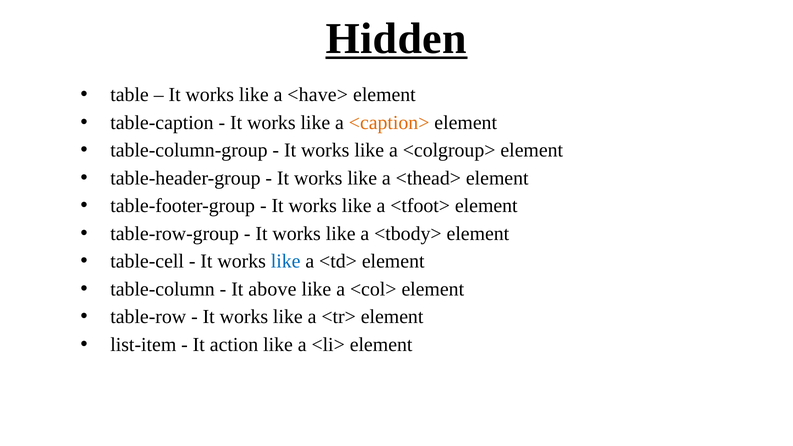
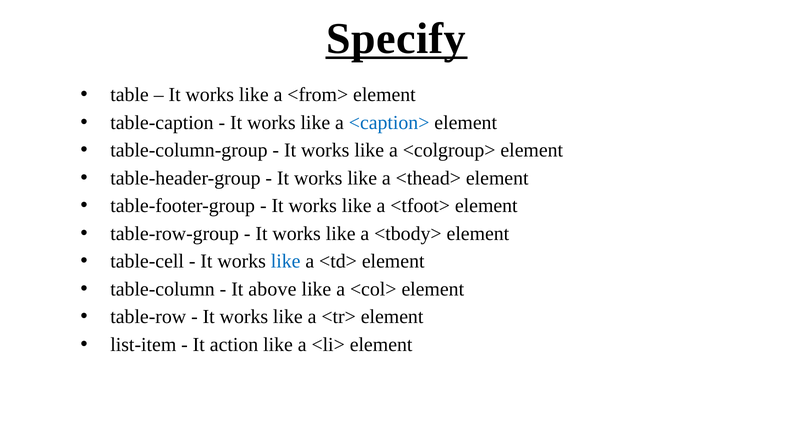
Hidden: Hidden -> Specify
<have>: <have> -> <from>
<caption> colour: orange -> blue
